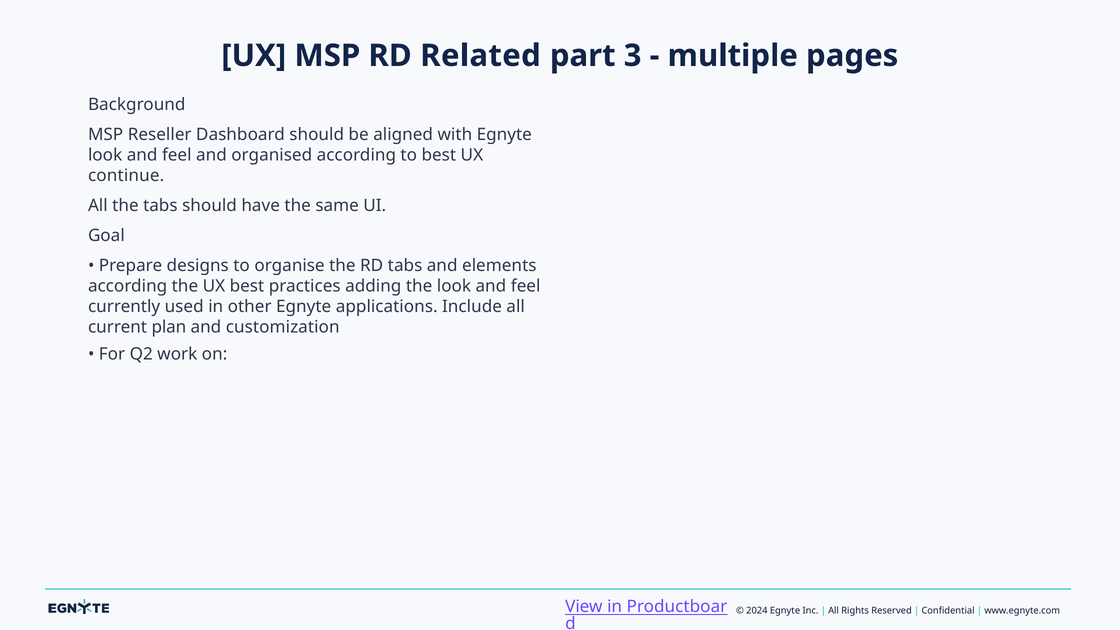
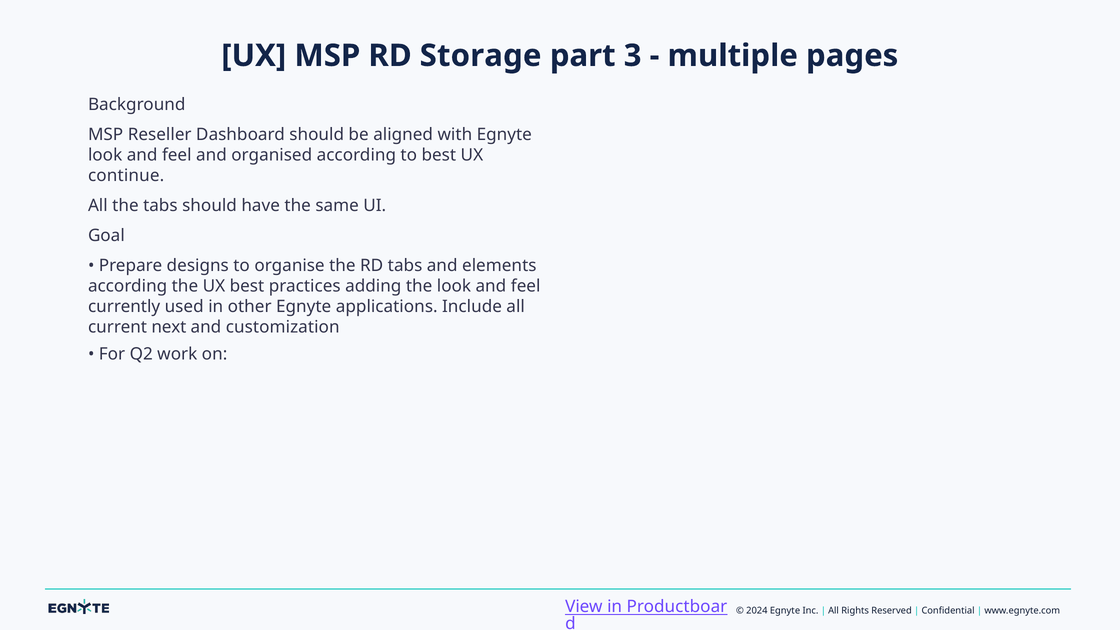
Related: Related -> Storage
plan: plan -> next
